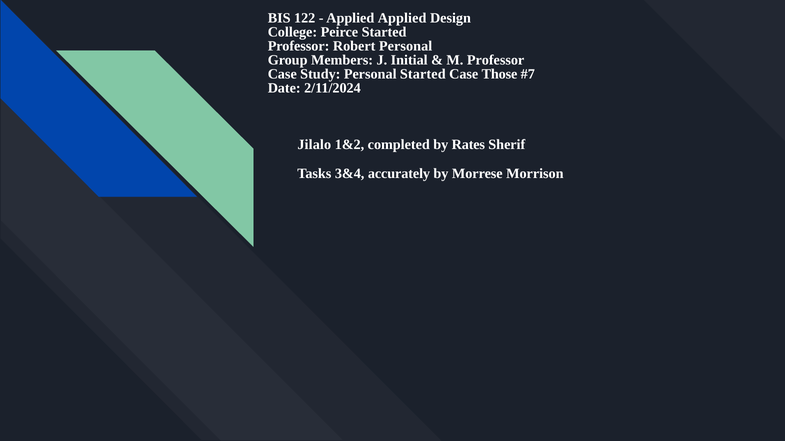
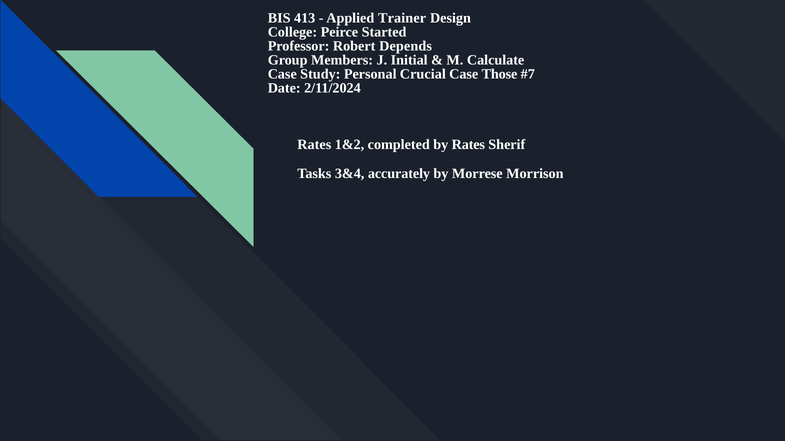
122: 122 -> 413
Applied Applied: Applied -> Trainer
Robert Personal: Personal -> Depends
M Professor: Professor -> Calculate
Personal Started: Started -> Crucial
Jilalo at (314, 145): Jilalo -> Rates
